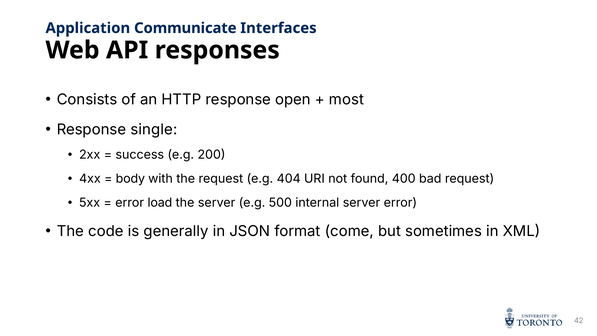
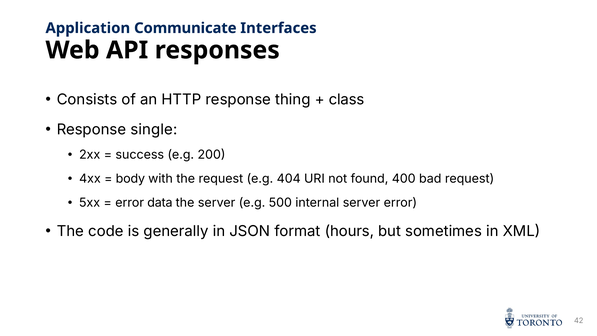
open: open -> thing
most: most -> class
load: load -> data
come: come -> hours
